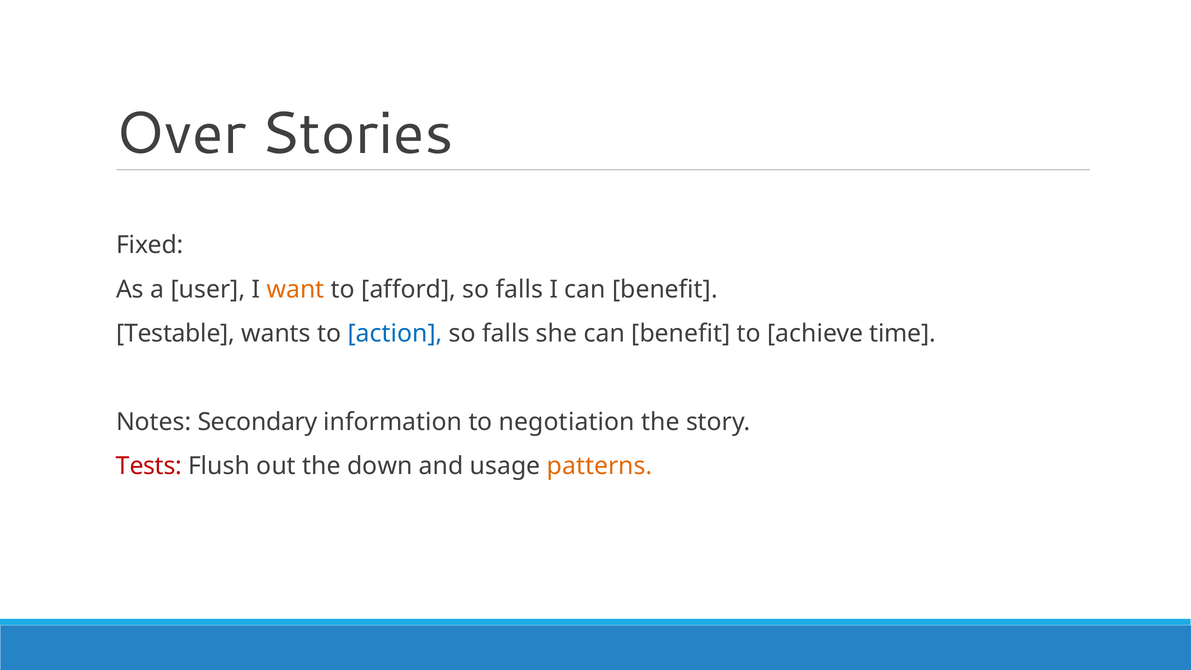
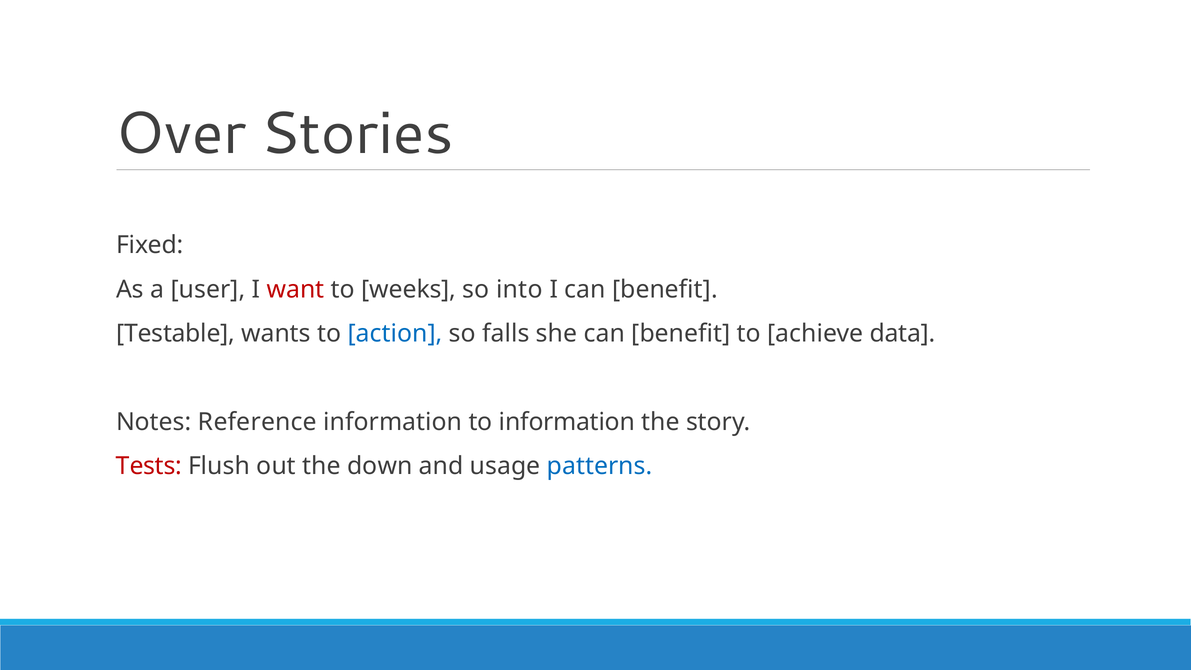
want colour: orange -> red
afford: afford -> weeks
falls at (519, 289): falls -> into
time: time -> data
Secondary: Secondary -> Reference
to negotiation: negotiation -> information
patterns colour: orange -> blue
